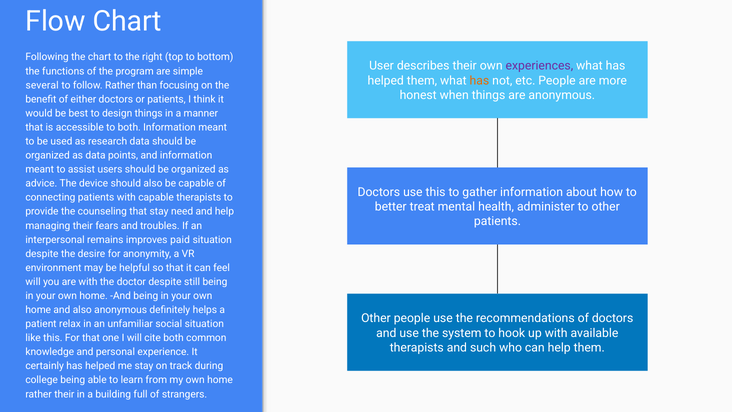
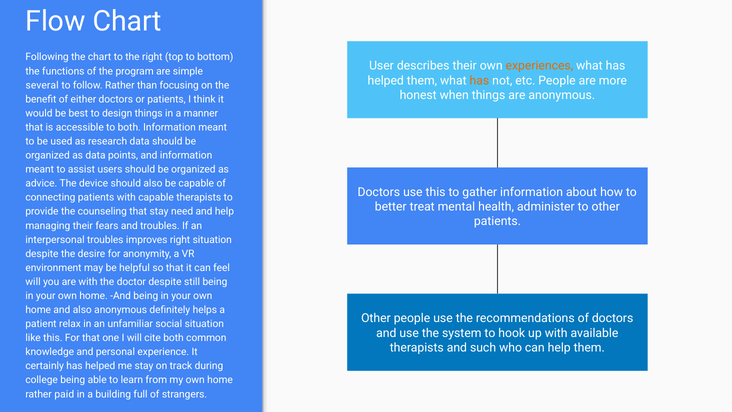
experiences colour: purple -> orange
interpersonal remains: remains -> troubles
improves paid: paid -> right
rather their: their -> paid
